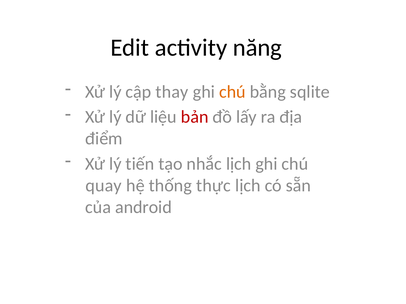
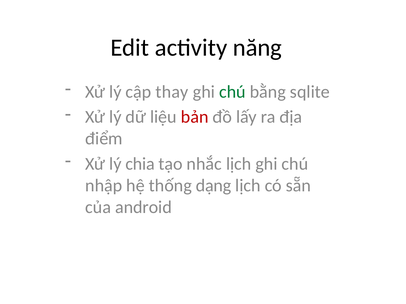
chú at (232, 92) colour: orange -> green
tiến: tiến -> chia
quay: quay -> nhập
thực: thực -> dạng
